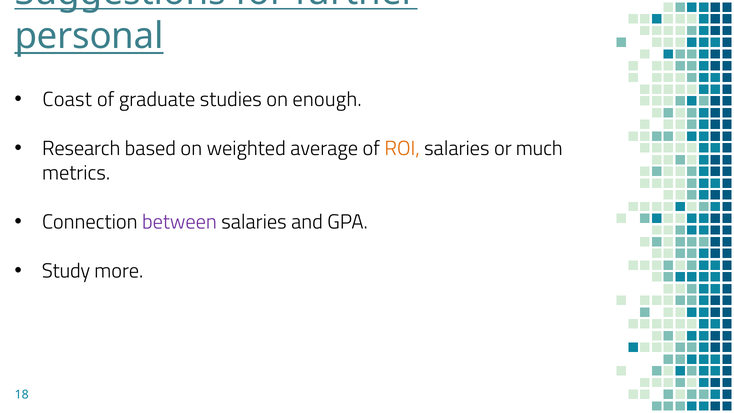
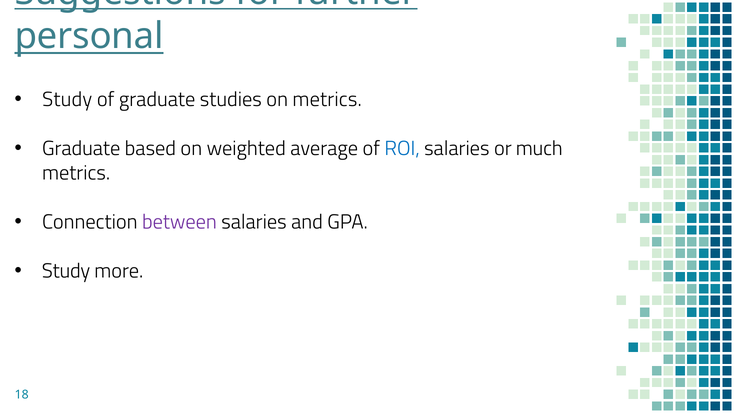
Coast at (67, 100): Coast -> Study
on enough: enough -> metrics
Research at (81, 149): Research -> Graduate
ROI colour: orange -> blue
